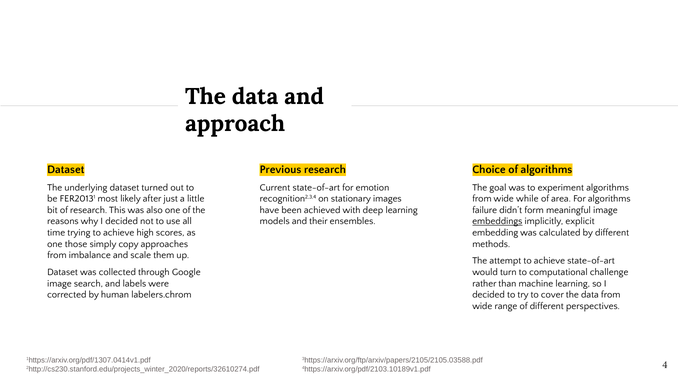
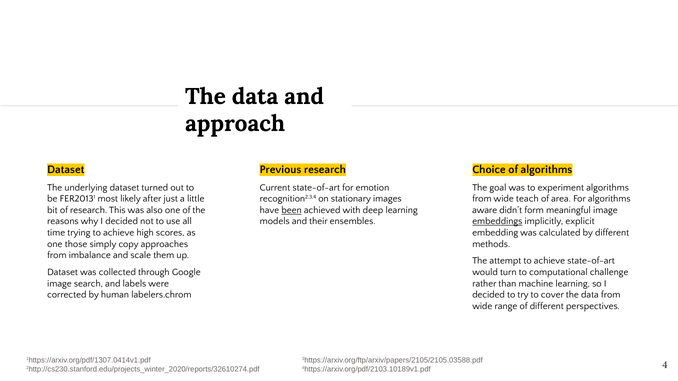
while: while -> teach
been underline: none -> present
failure: failure -> aware
